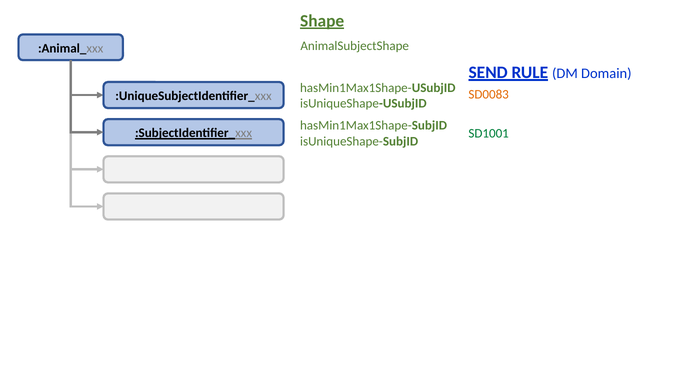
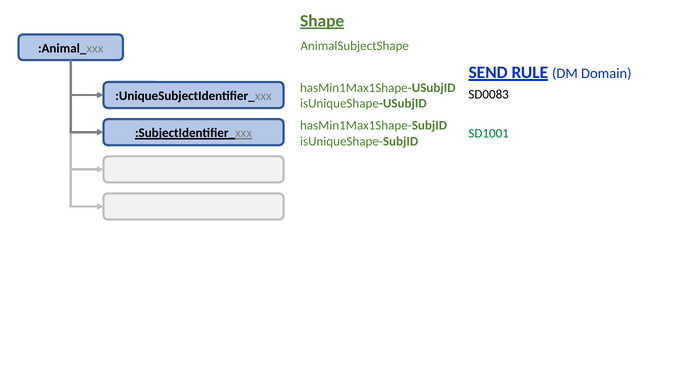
SD0083 colour: orange -> black
